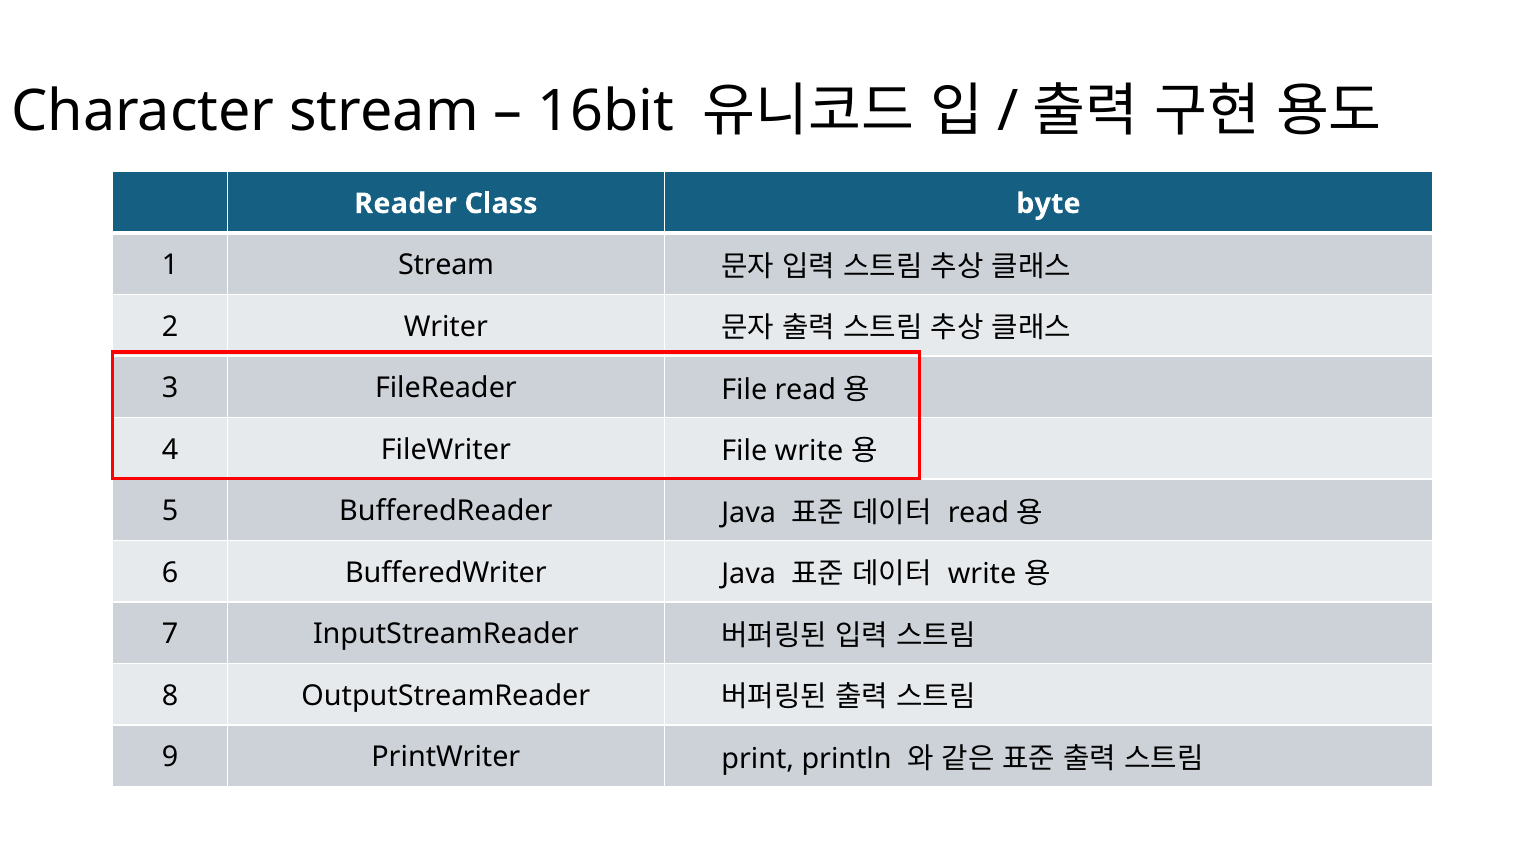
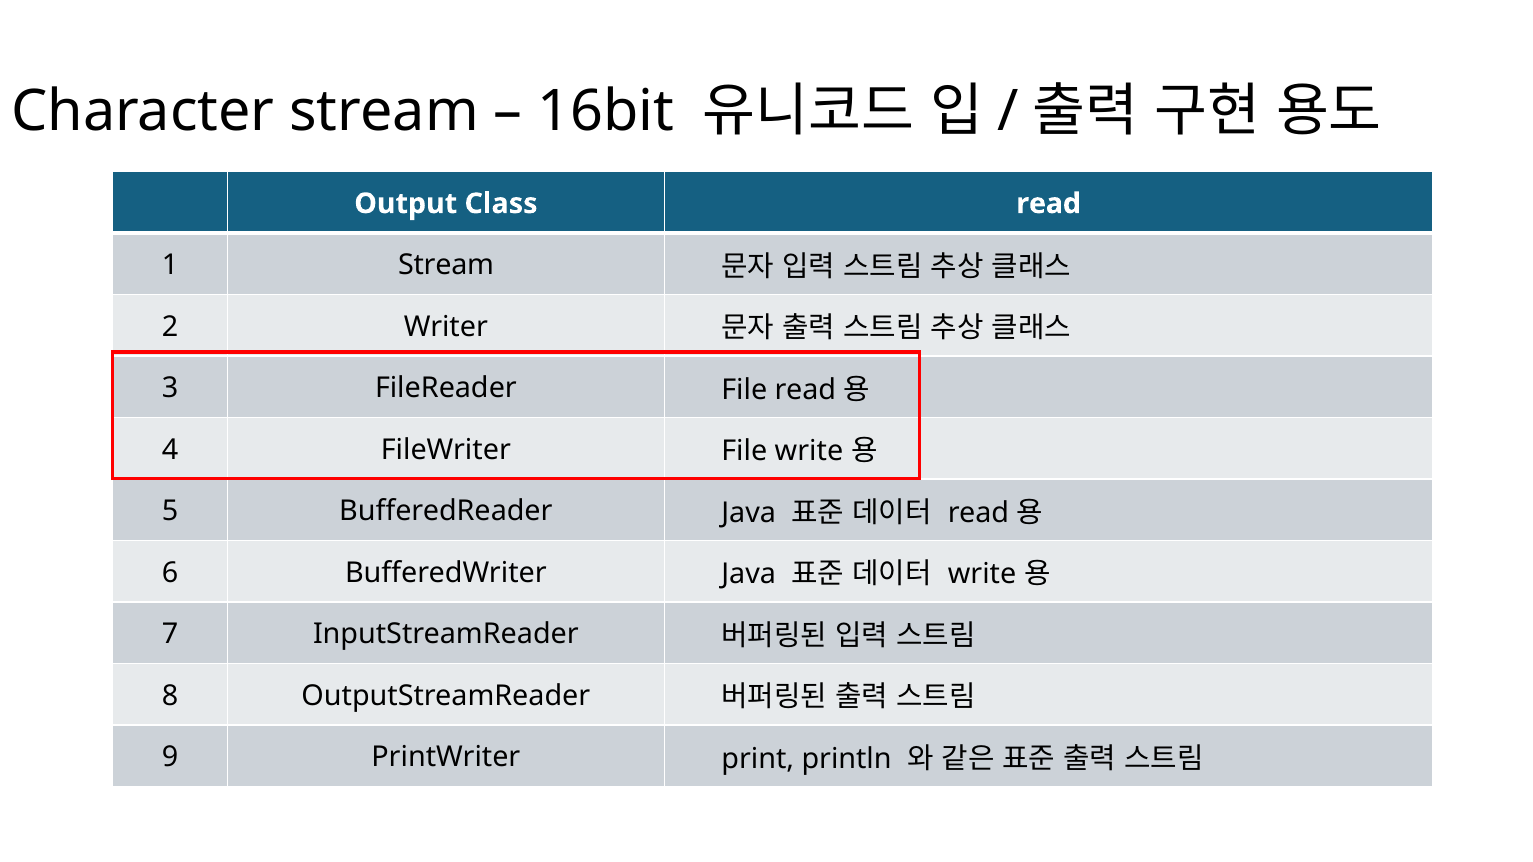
Reader: Reader -> Output
Class byte: byte -> read
